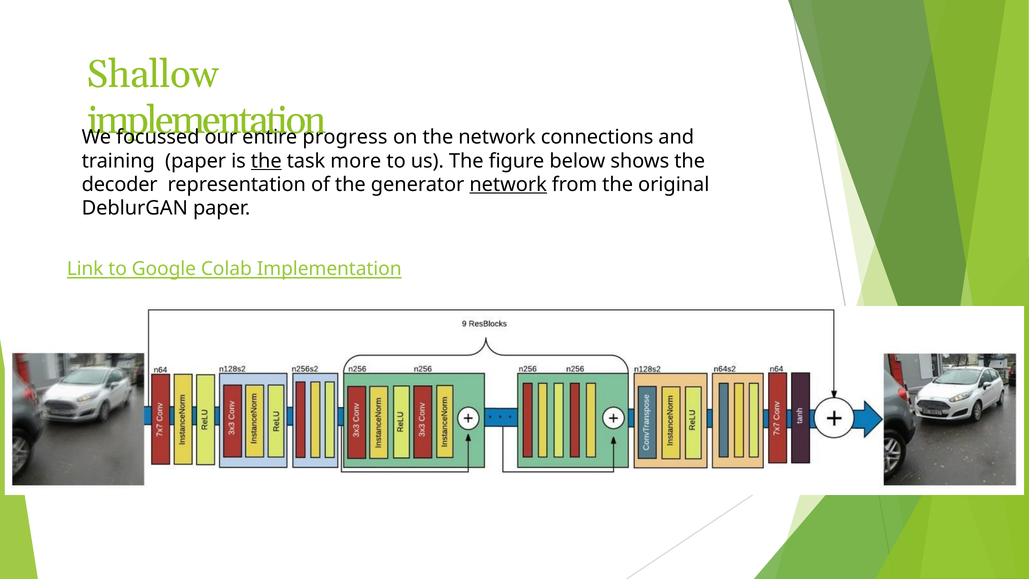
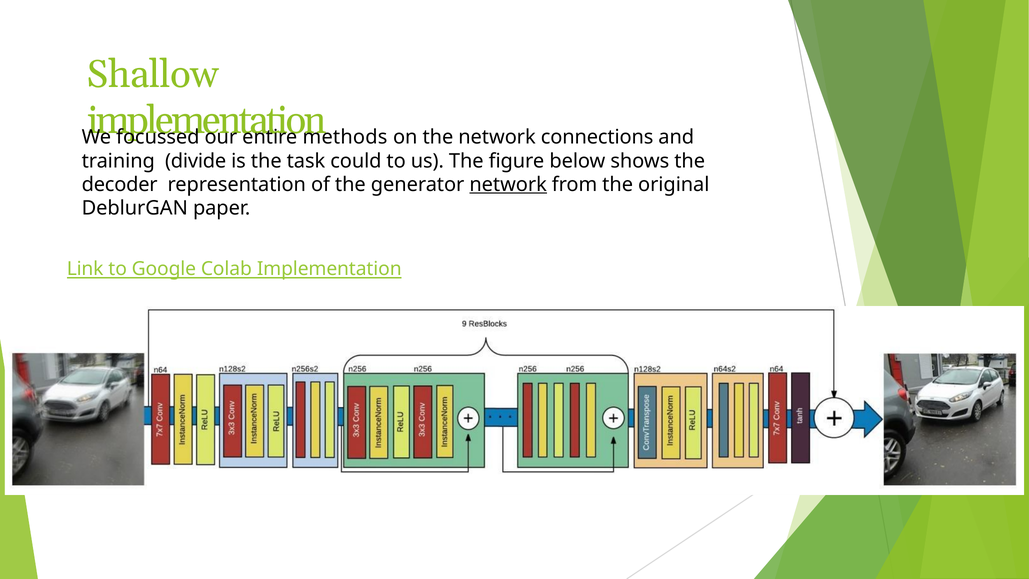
progress: progress -> methods
training paper: paper -> divide
the at (266, 161) underline: present -> none
more: more -> could
